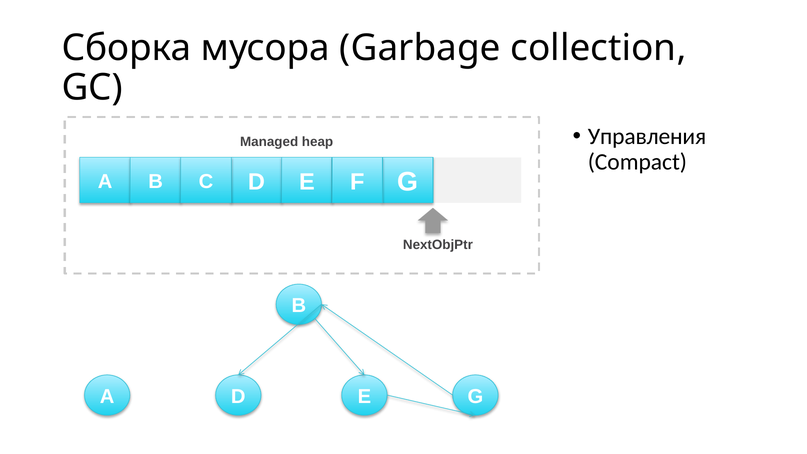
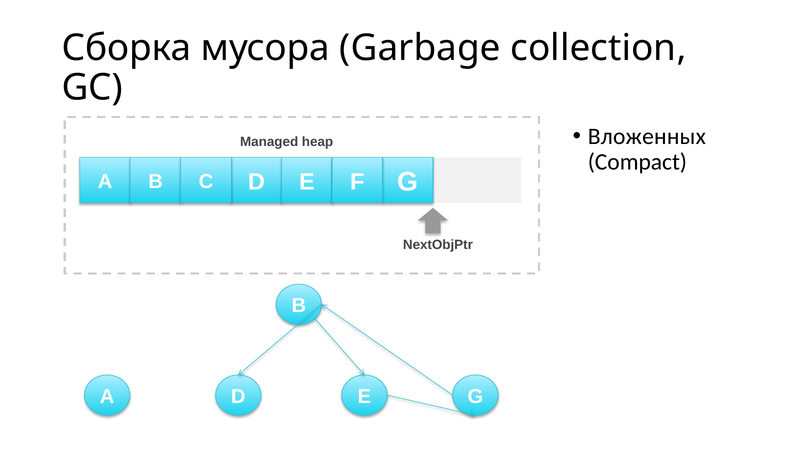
Управления: Управления -> Вложенных
